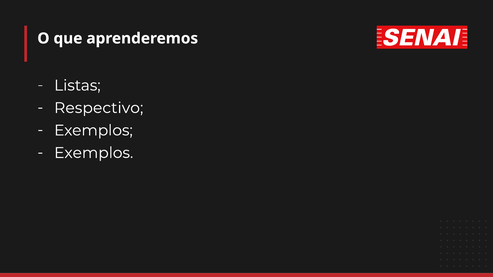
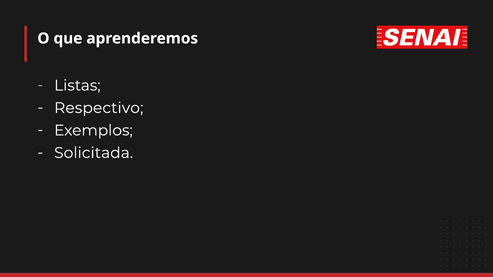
Exemplos at (94, 153): Exemplos -> Solicitada
